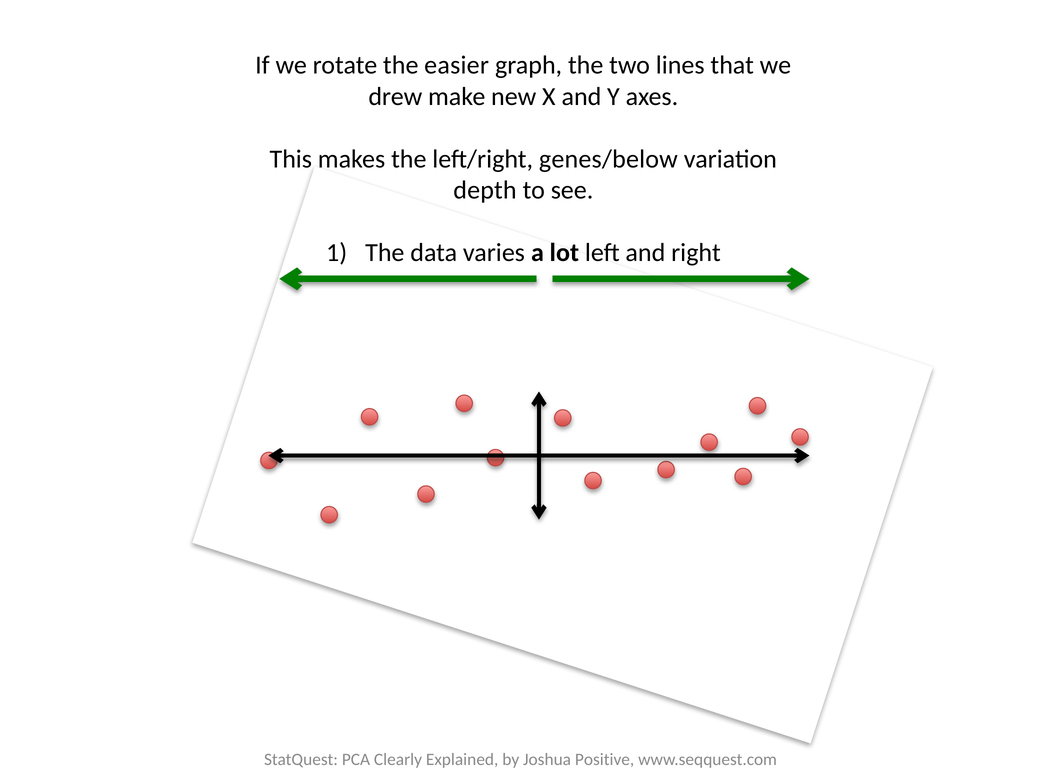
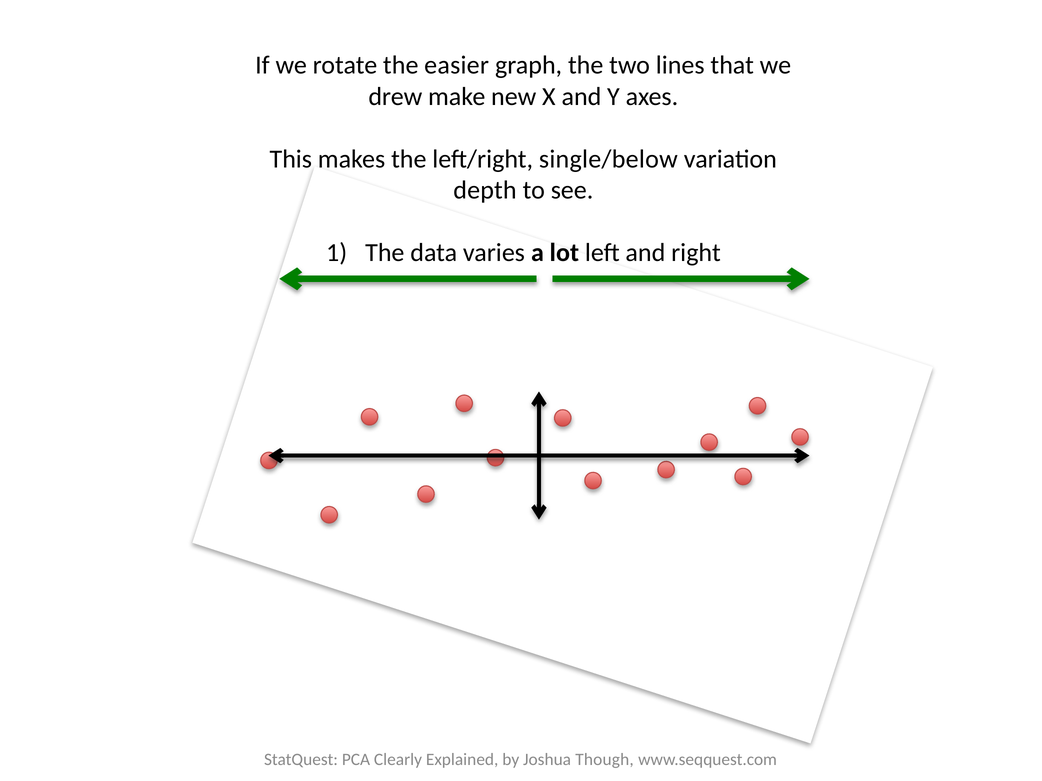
genes/below: genes/below -> single/below
Positive: Positive -> Though
